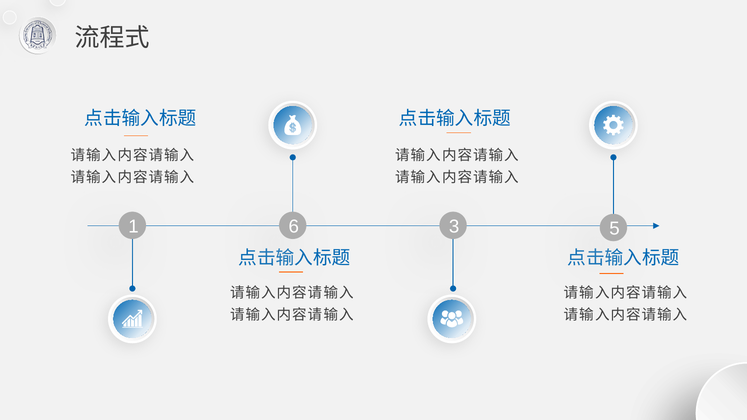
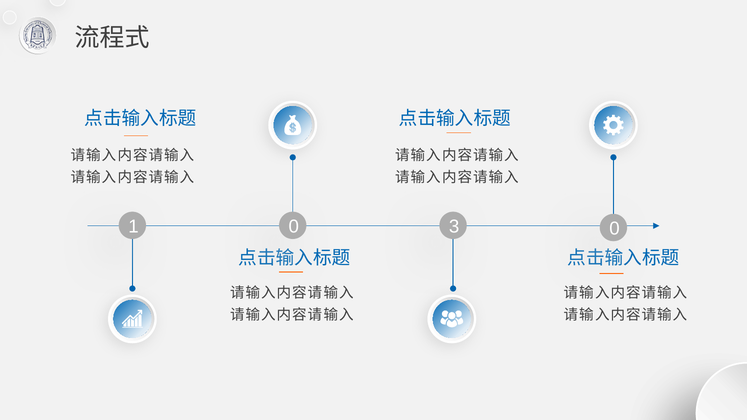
1 6: 6 -> 0
3 5: 5 -> 0
